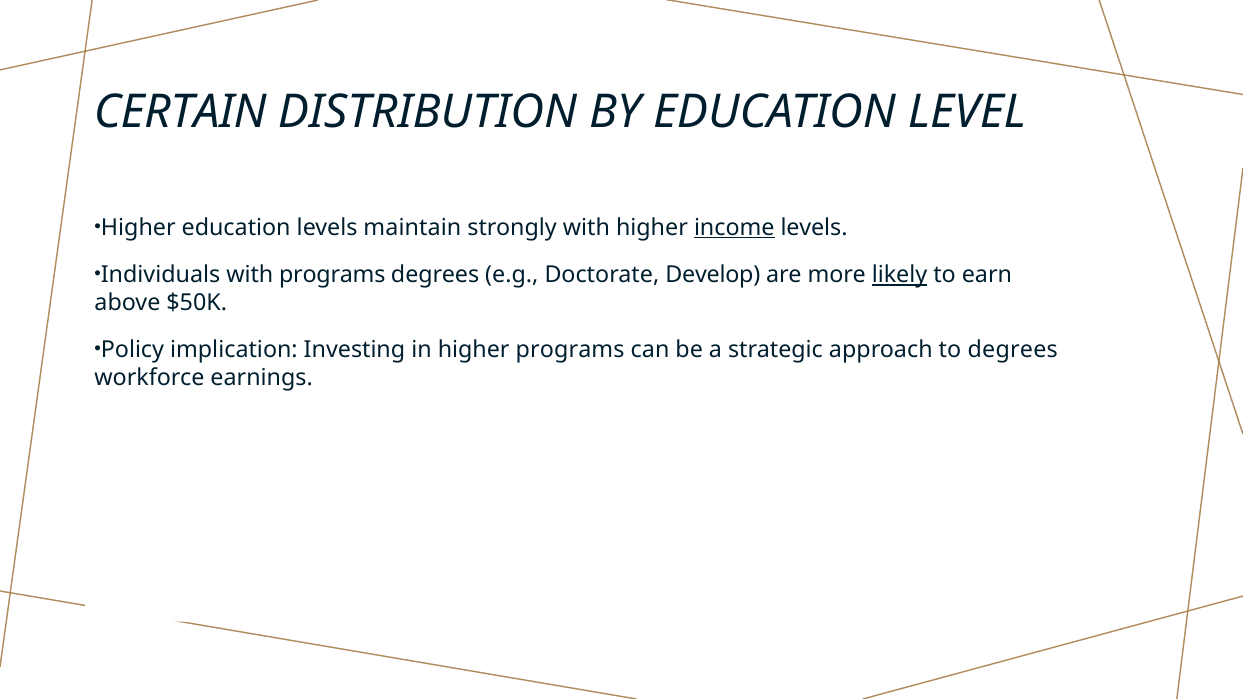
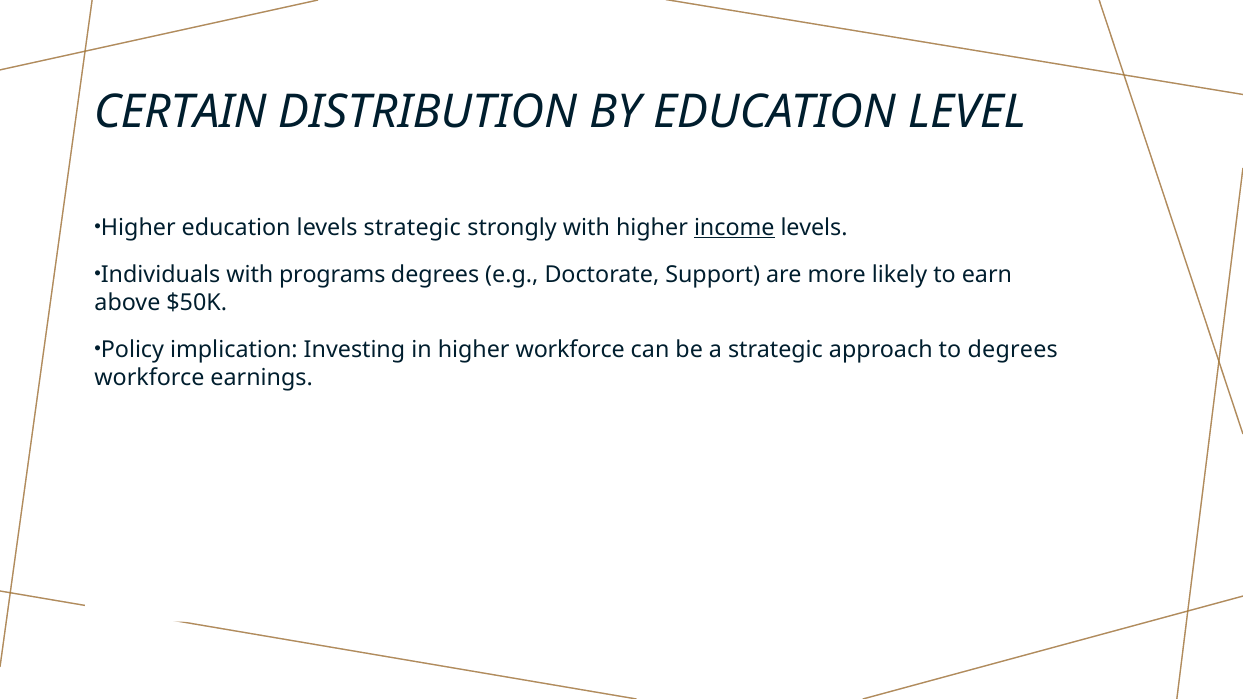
levels maintain: maintain -> strategic
Develop: Develop -> Support
likely underline: present -> none
higher programs: programs -> workforce
